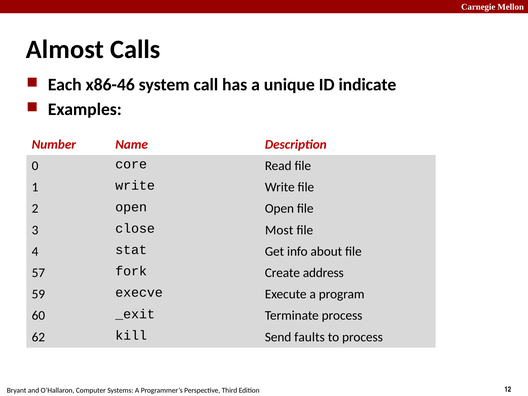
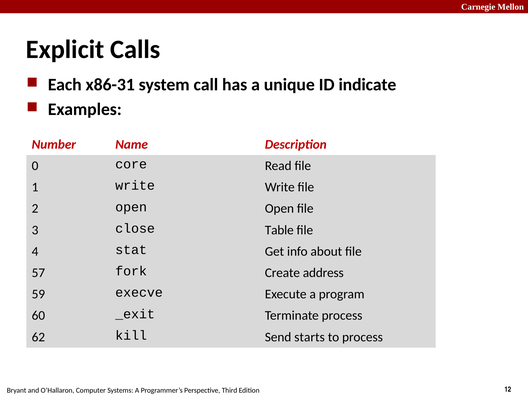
Almost: Almost -> Explicit
x86-46: x86-46 -> x86-31
Most: Most -> Table
faults: faults -> starts
